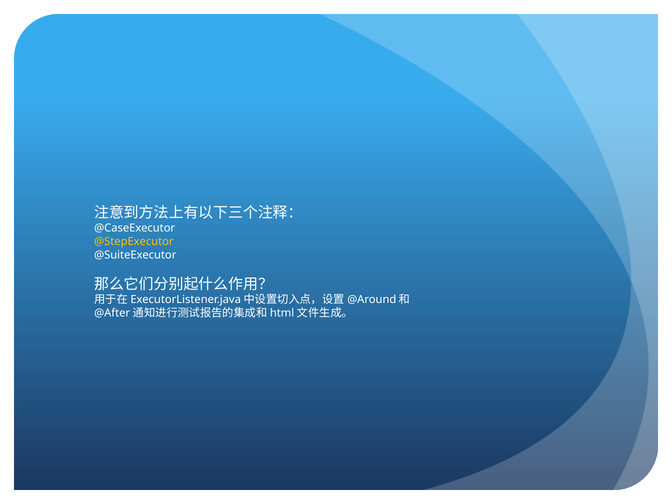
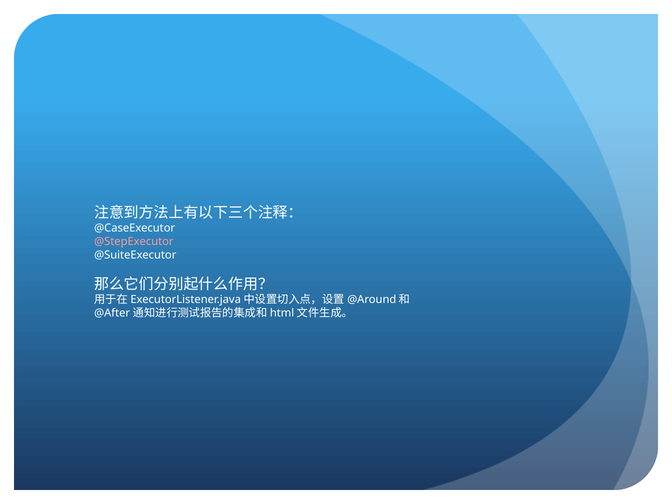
@StepExecutor colour: yellow -> pink
